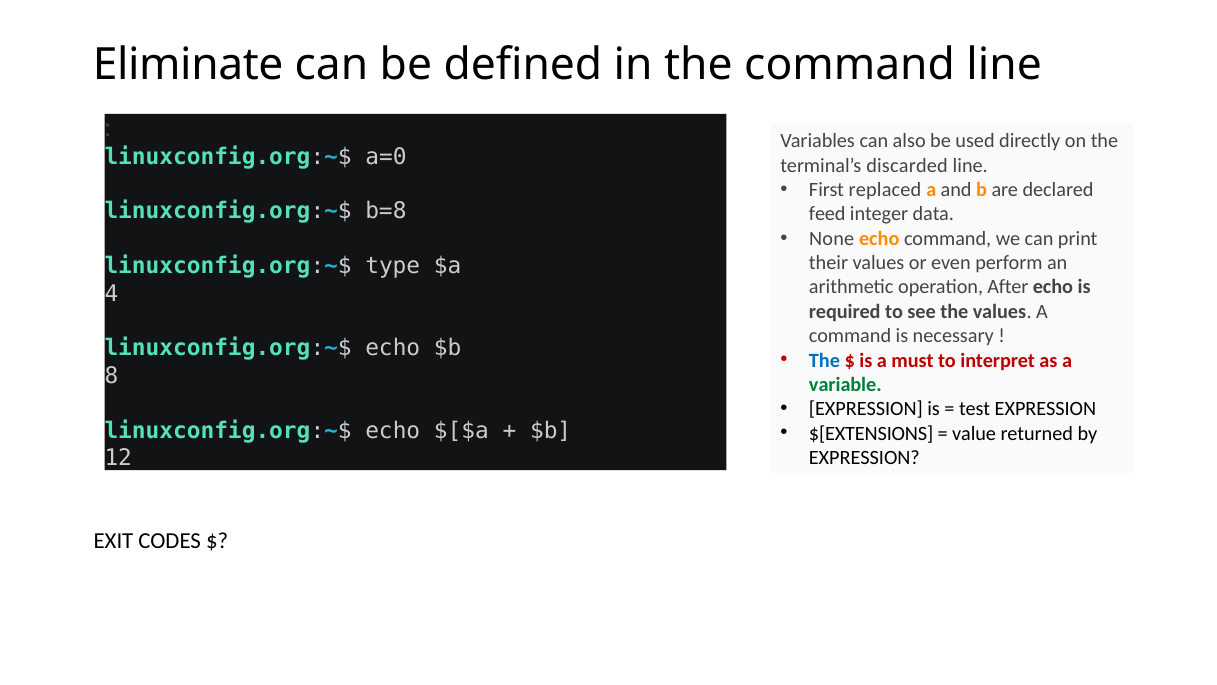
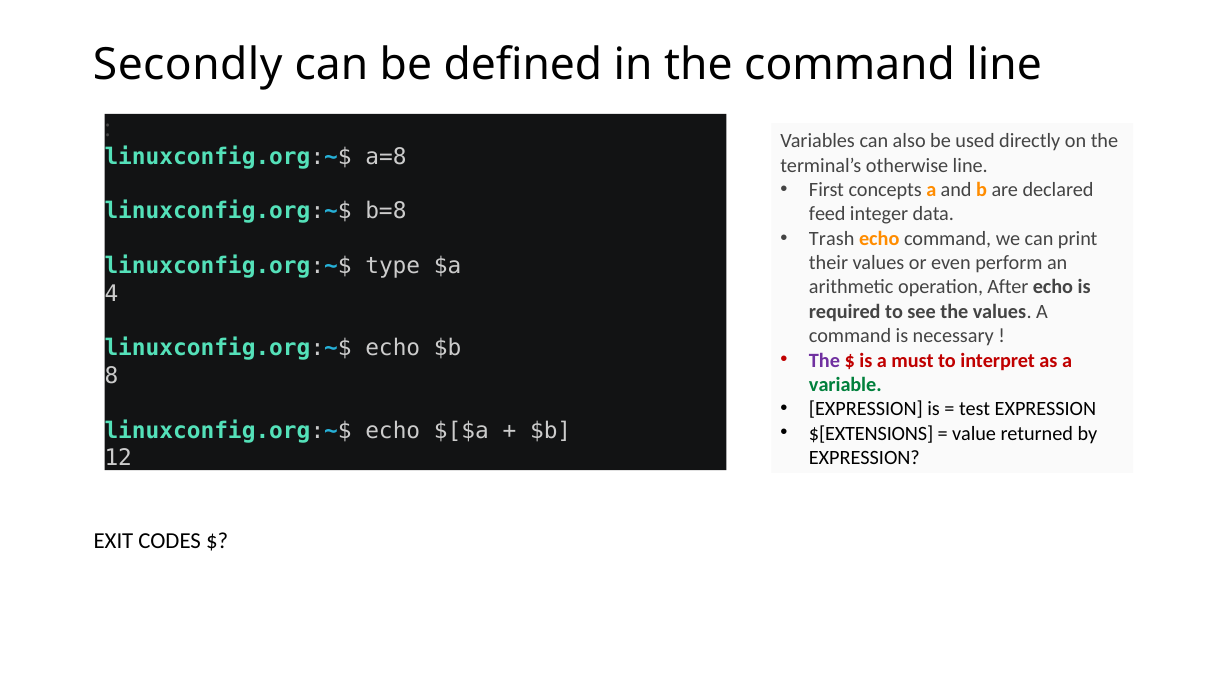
Eliminate: Eliminate -> Secondly
a=0: a=0 -> a=8
discarded: discarded -> otherwise
replaced: replaced -> concepts
None: None -> Trash
The at (825, 360) colour: blue -> purple
